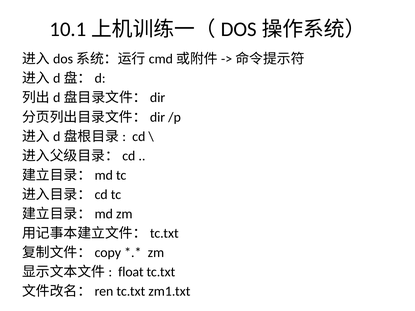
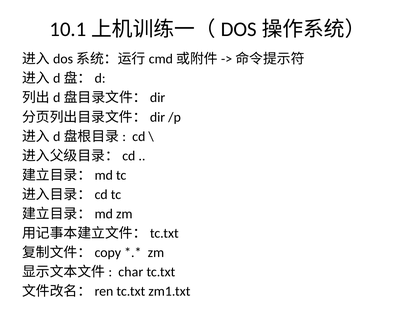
float: float -> char
